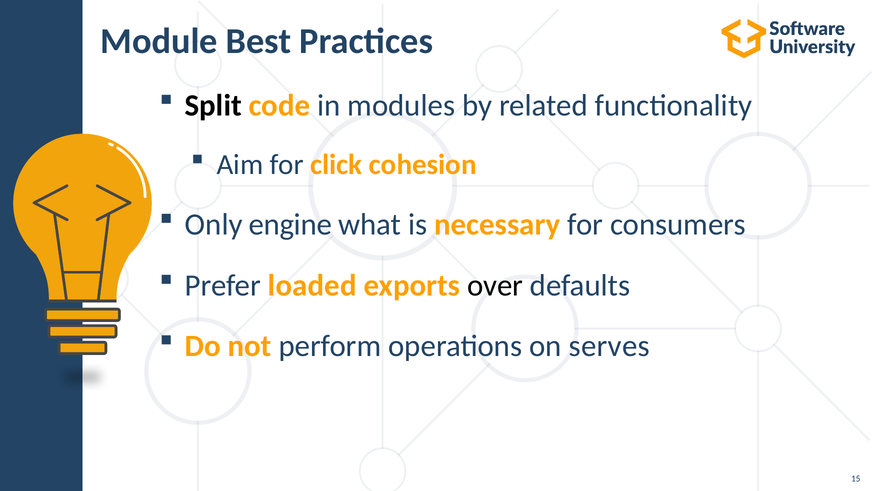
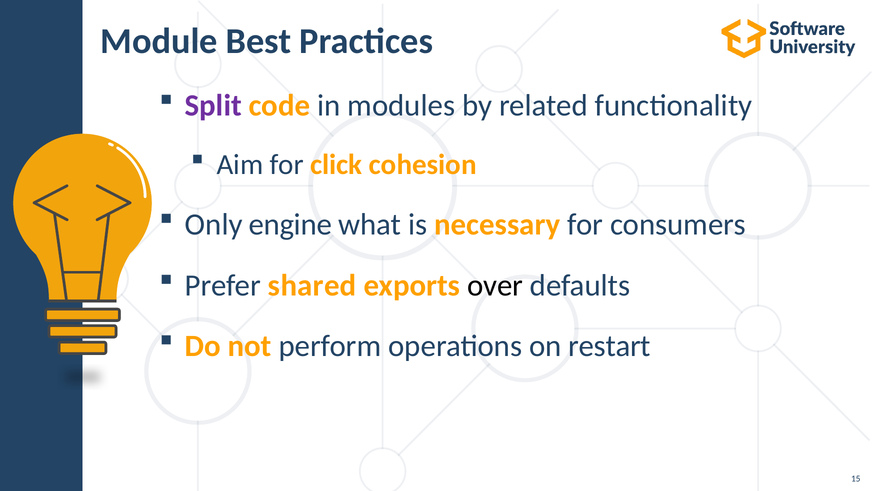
Split colour: black -> purple
loaded: loaded -> shared
serves: serves -> restart
